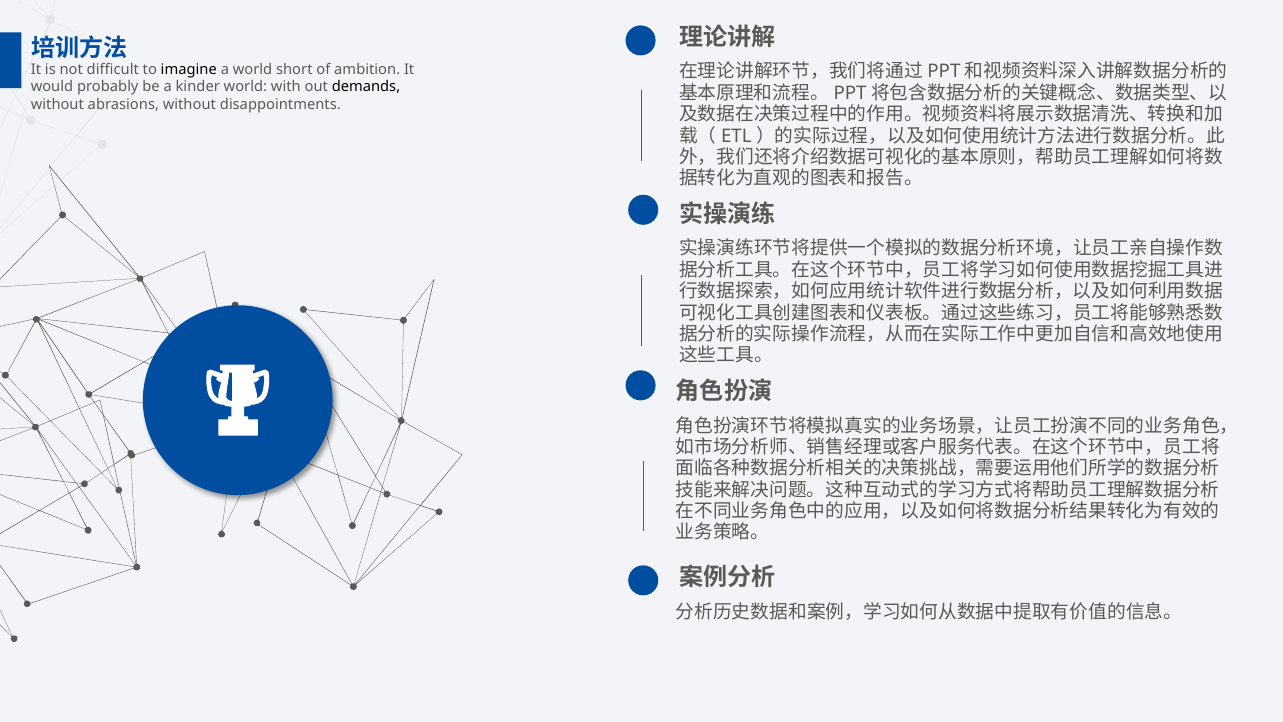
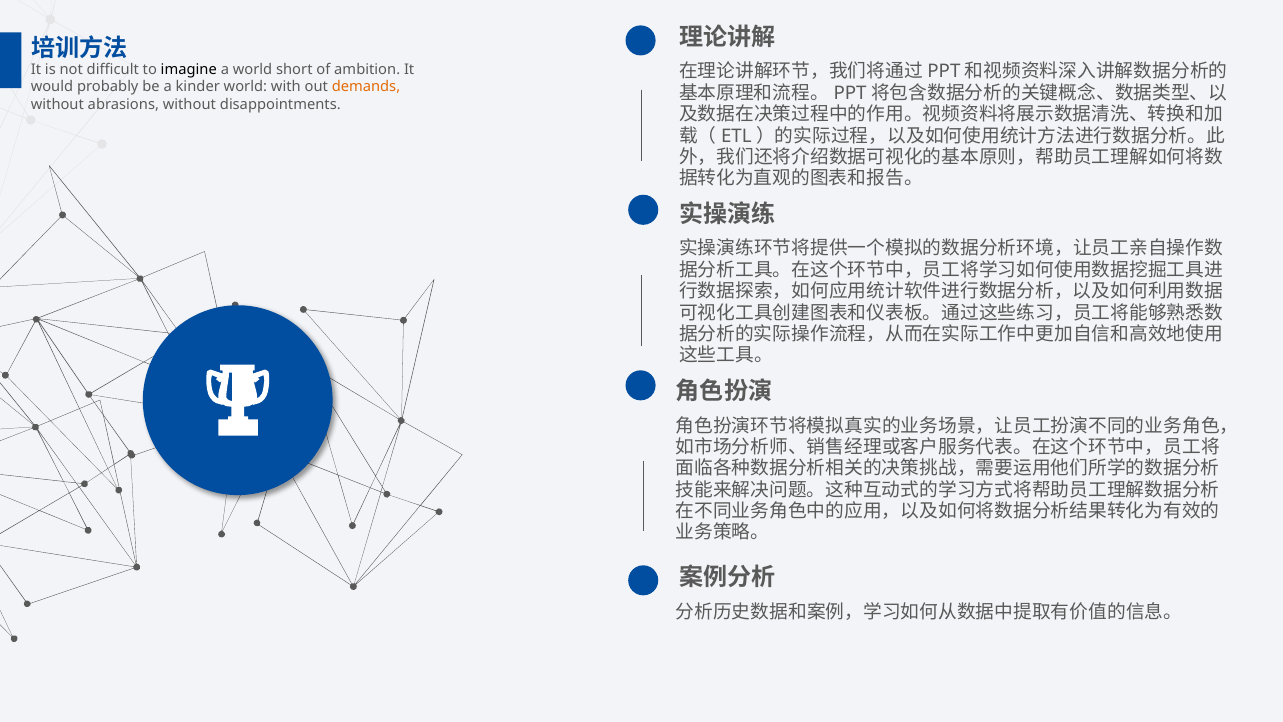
demands colour: black -> orange
